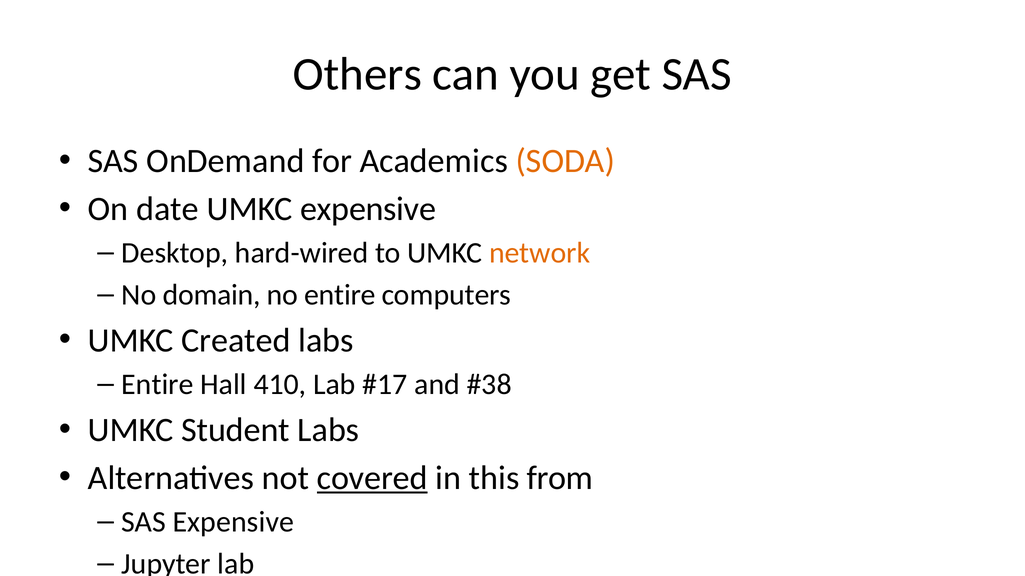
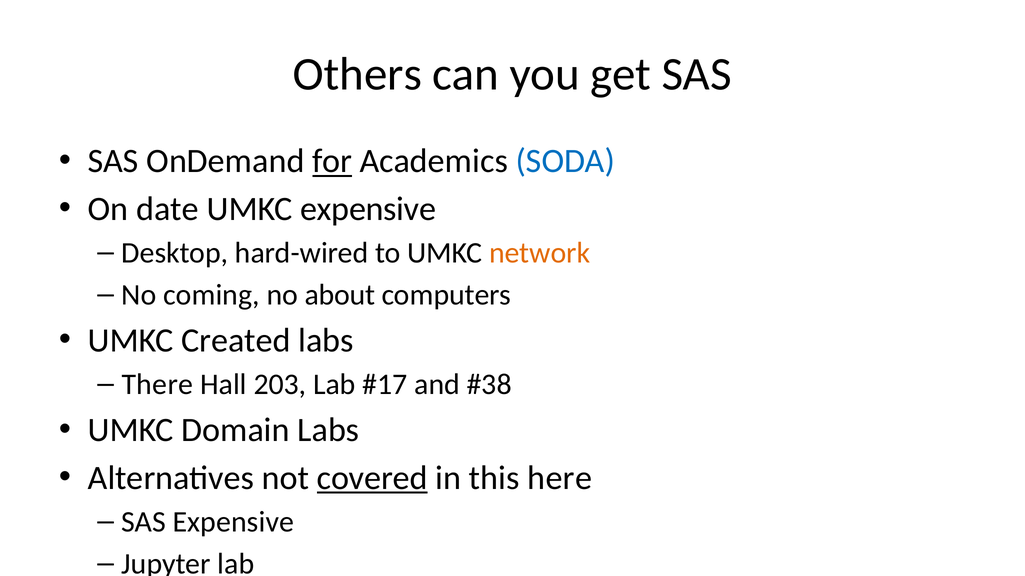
for underline: none -> present
SODA colour: orange -> blue
domain: domain -> coming
no entire: entire -> about
Entire at (157, 385): Entire -> There
410: 410 -> 203
Student: Student -> Domain
from: from -> here
